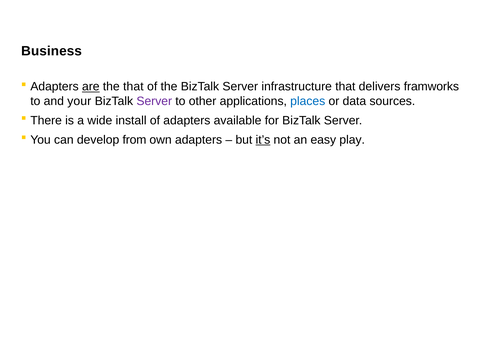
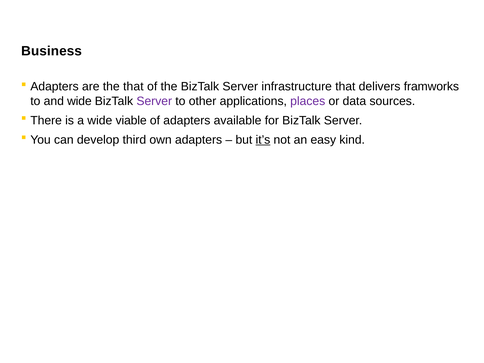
are underline: present -> none
and your: your -> wide
places colour: blue -> purple
install: install -> viable
from: from -> third
play: play -> kind
